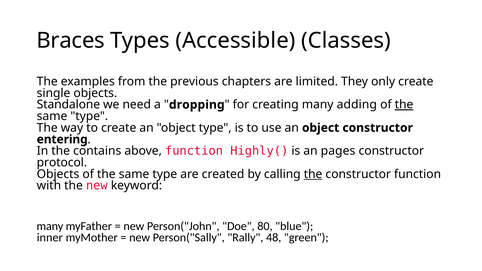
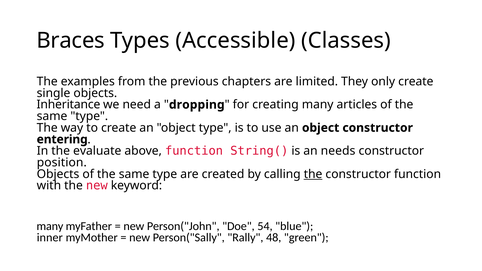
Standalone: Standalone -> Inheritance
adding: adding -> articles
the at (404, 105) underline: present -> none
contains: contains -> evaluate
Highly(: Highly( -> String(
pages: pages -> needs
protocol: protocol -> position
80: 80 -> 54
